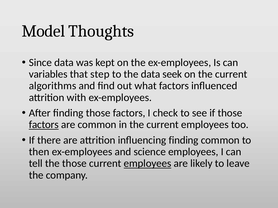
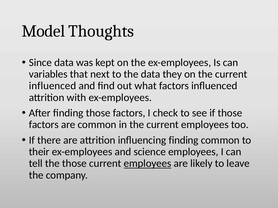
step: step -> next
seek: seek -> they
algorithms at (53, 86): algorithms -> influenced
factors at (44, 125) underline: present -> none
then: then -> their
